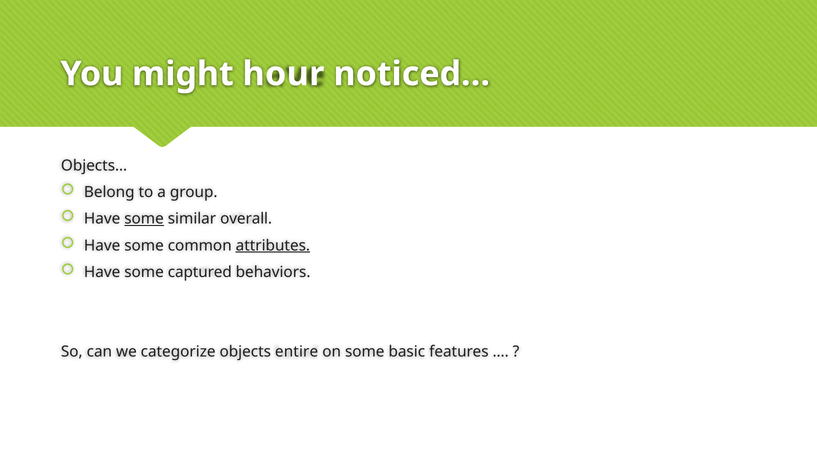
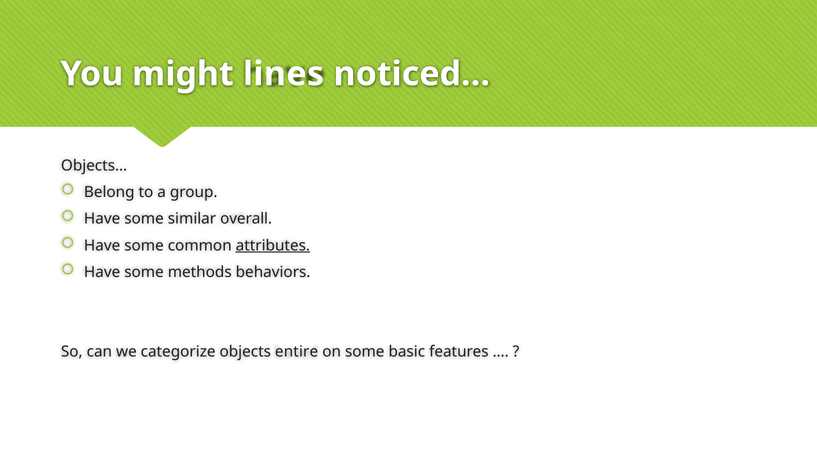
hour: hour -> lines
some at (144, 219) underline: present -> none
captured: captured -> methods
